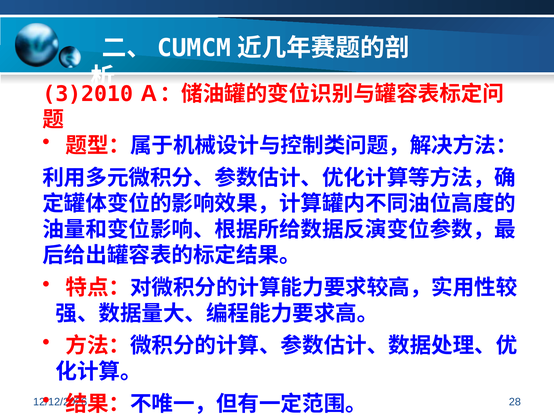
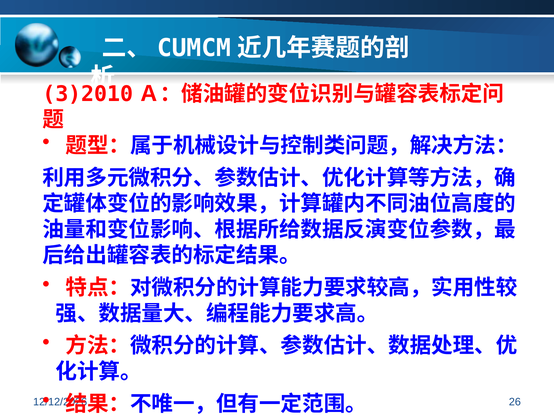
28: 28 -> 26
